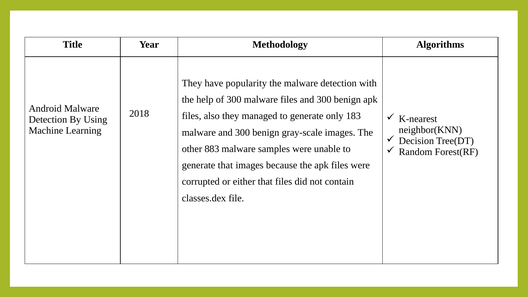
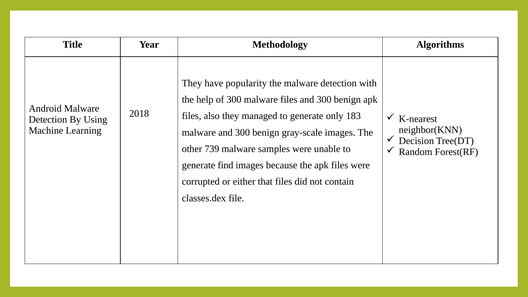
883: 883 -> 739
generate that: that -> find
